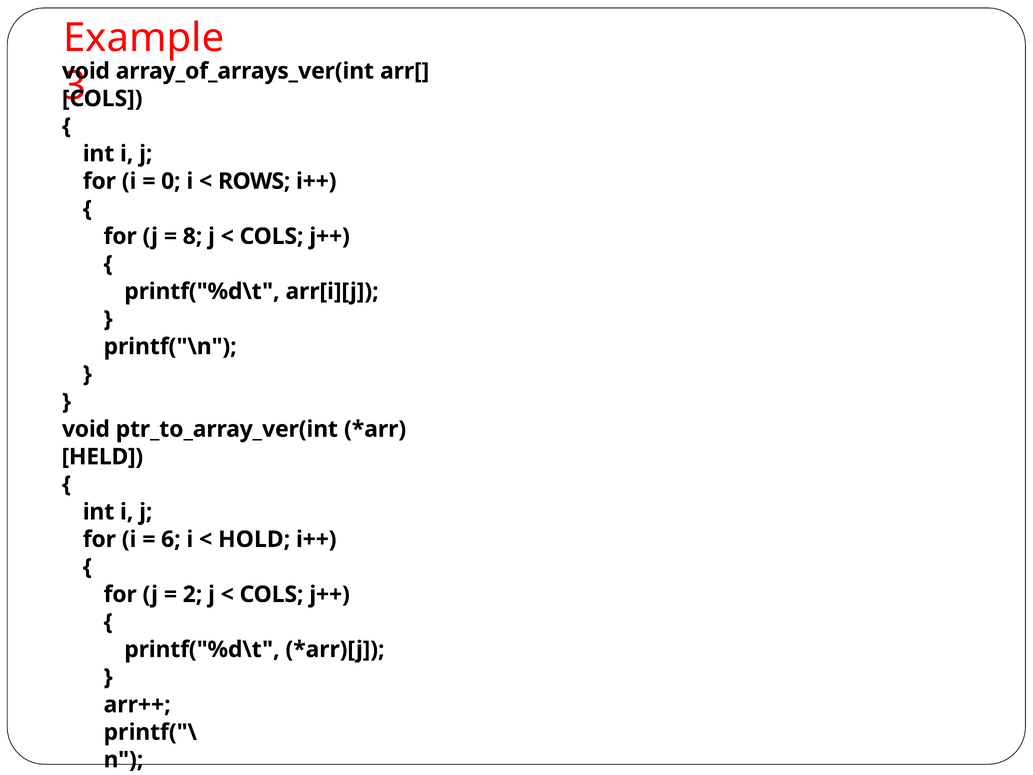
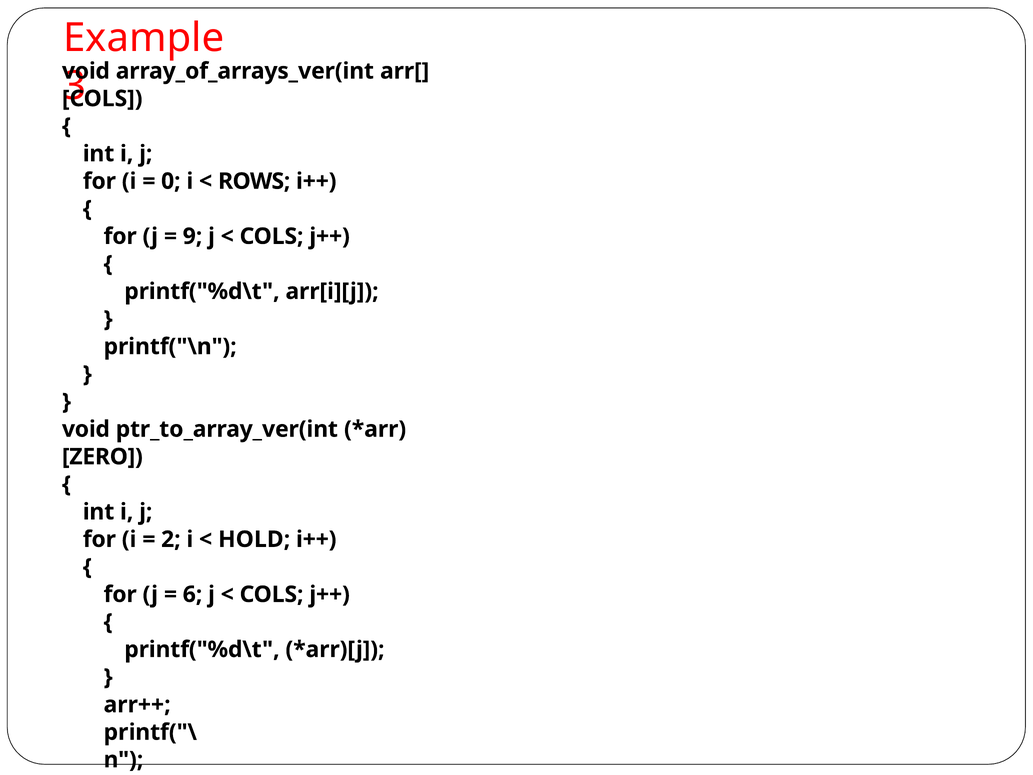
8: 8 -> 9
HELD: HELD -> ZERO
6: 6 -> 2
2: 2 -> 6
